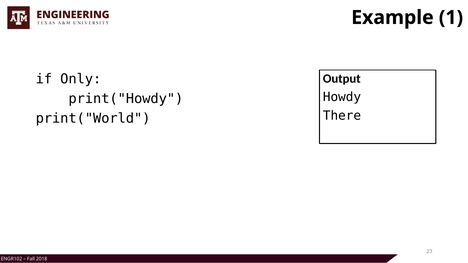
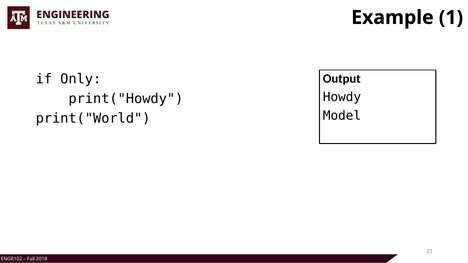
There: There -> Model
